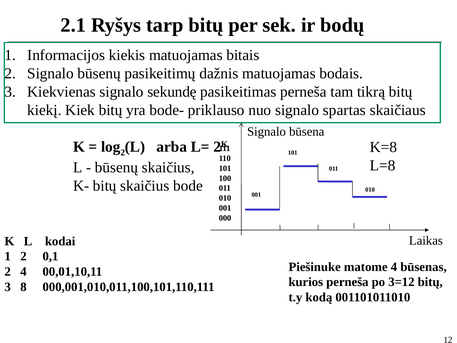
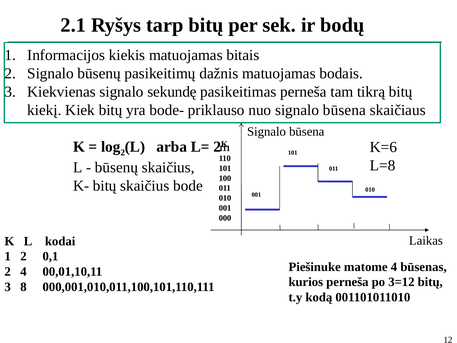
nuo signalo spartas: spartas -> būsena
K=8: K=8 -> K=6
